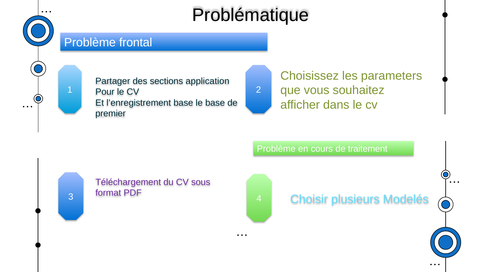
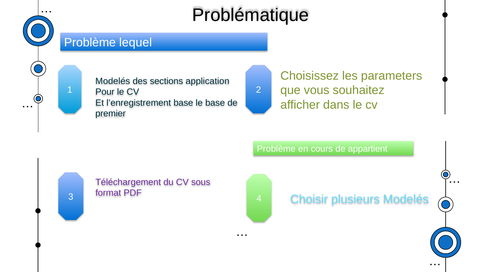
frontal: frontal -> lequel
Partager at (113, 81): Partager -> Modelés
traitement: traitement -> appartient
